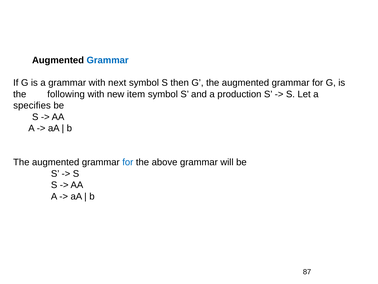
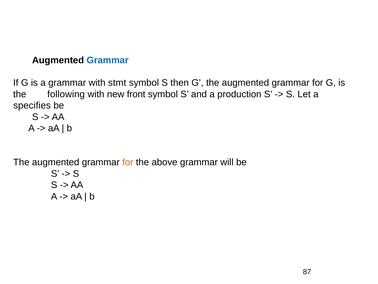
next: next -> stmt
item: item -> front
for at (128, 162) colour: blue -> orange
